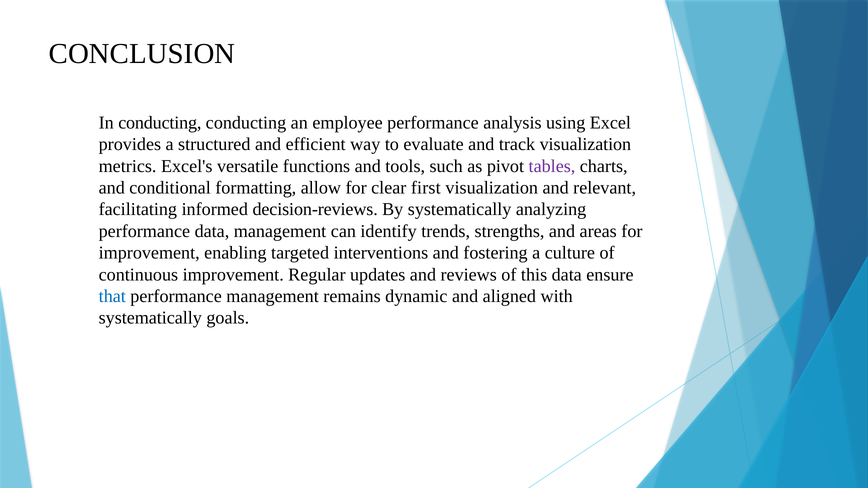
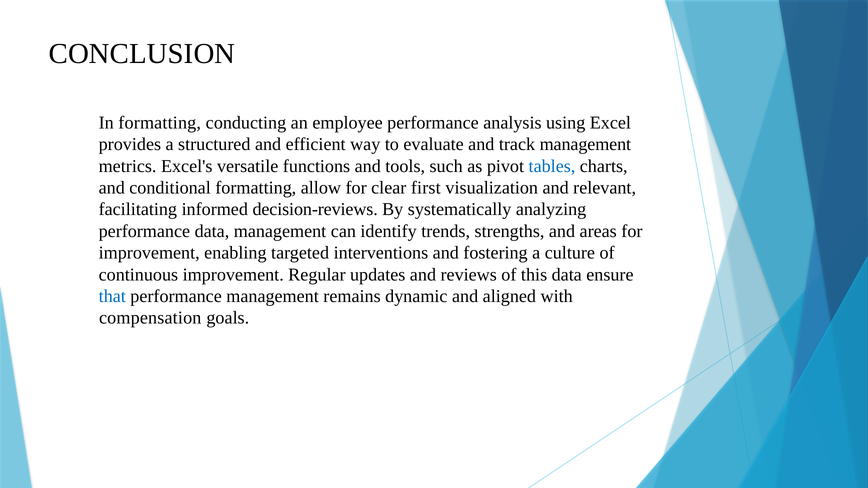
In conducting: conducting -> formatting
track visualization: visualization -> management
tables colour: purple -> blue
systematically at (150, 318): systematically -> compensation
